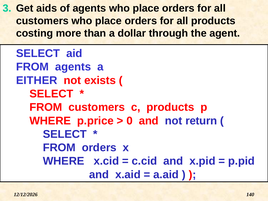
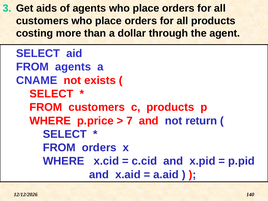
EITHER: EITHER -> CNAME
0: 0 -> 7
